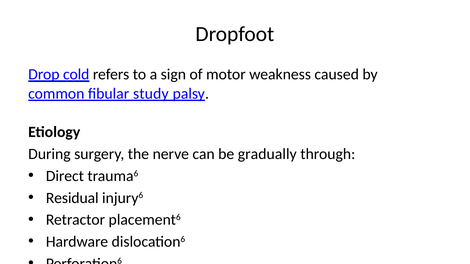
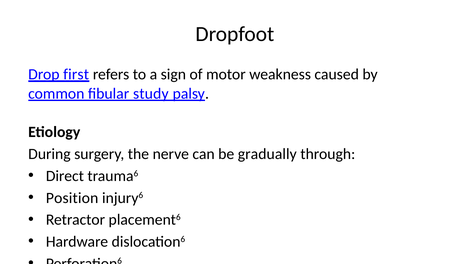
cold: cold -> first
Residual: Residual -> Position
